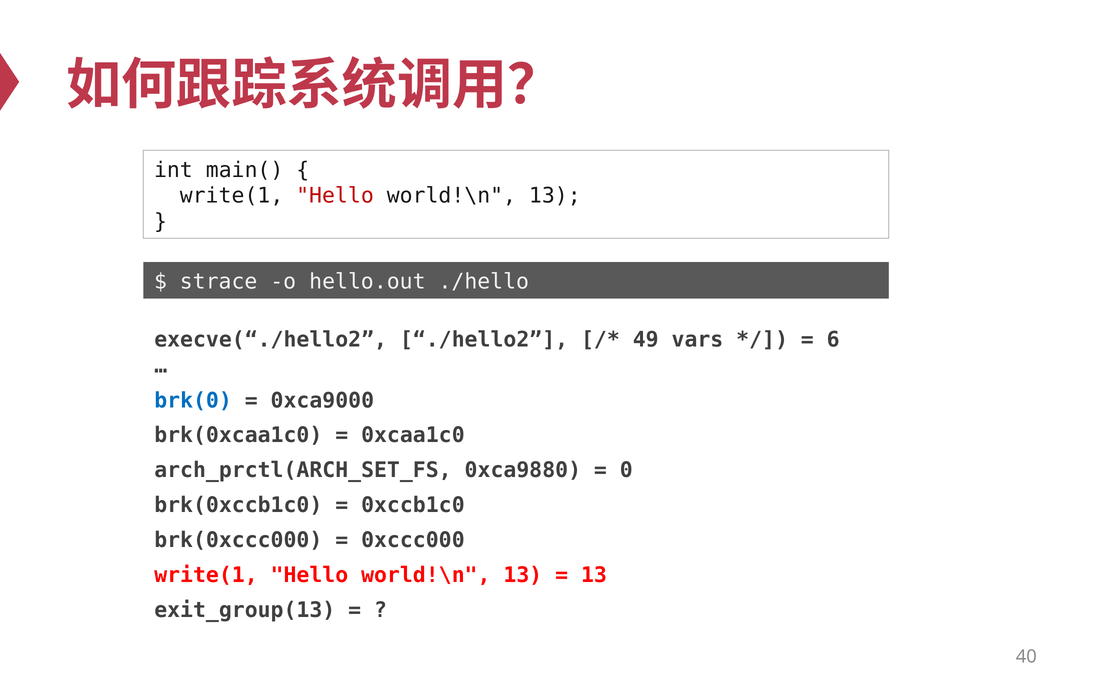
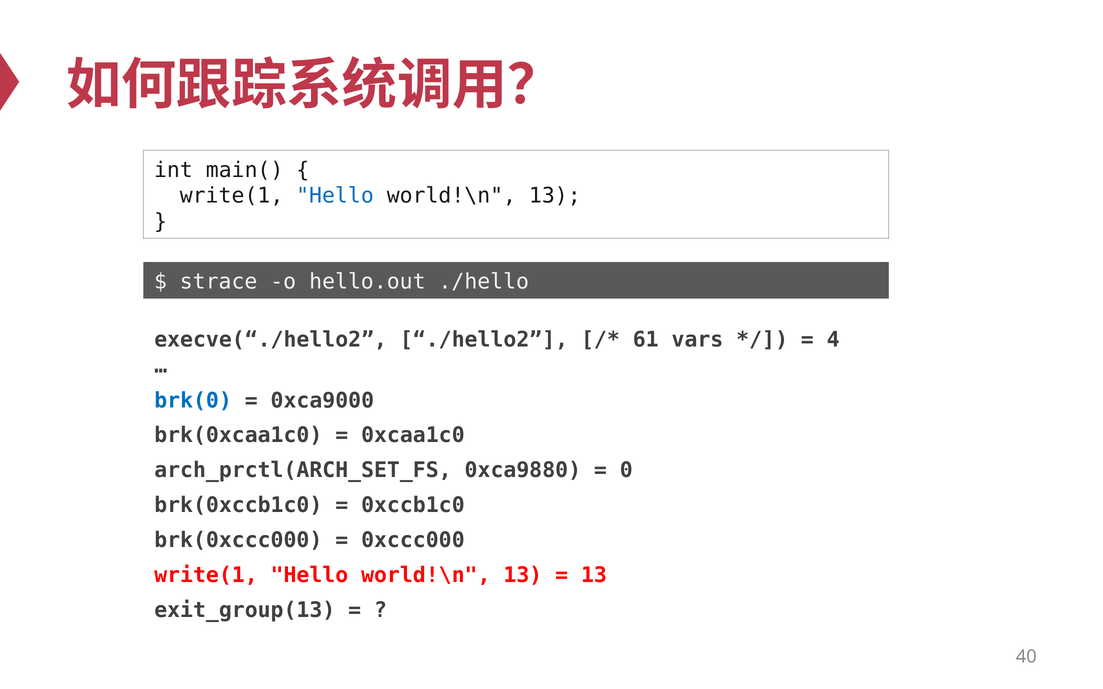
Hello at (335, 196) colour: red -> blue
49: 49 -> 61
6: 6 -> 4
